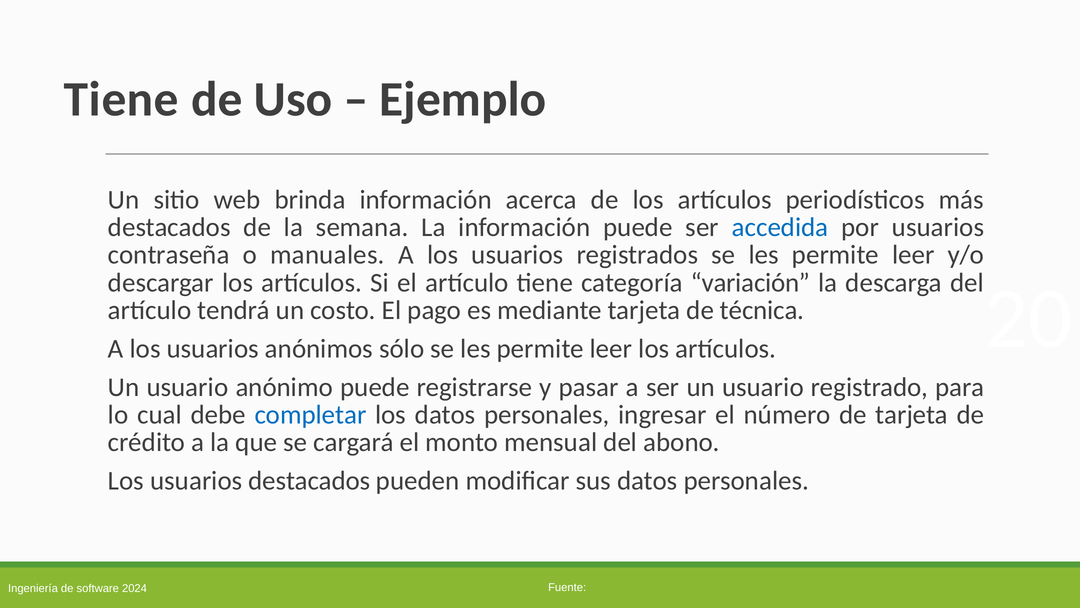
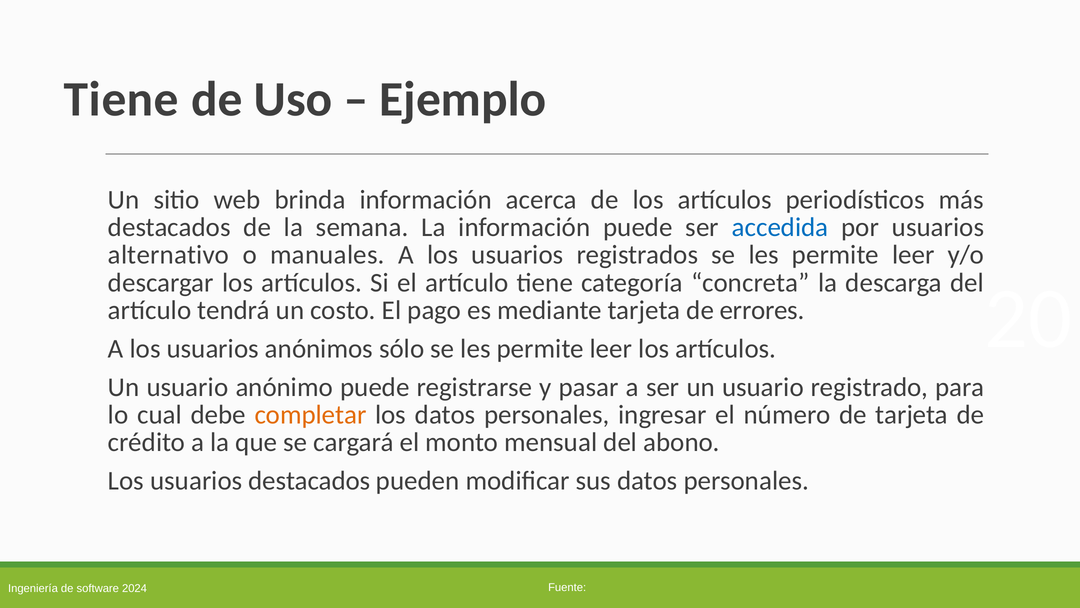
contraseña: contraseña -> alternativo
variación: variación -> concreta
técnica: técnica -> errores
completar colour: blue -> orange
